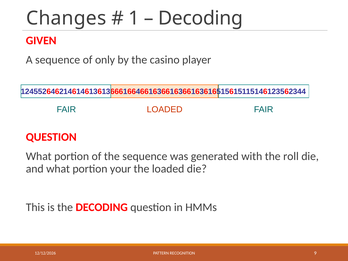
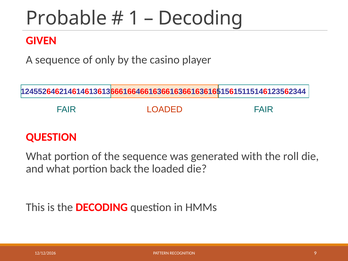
Changes: Changes -> Probable
your: your -> back
